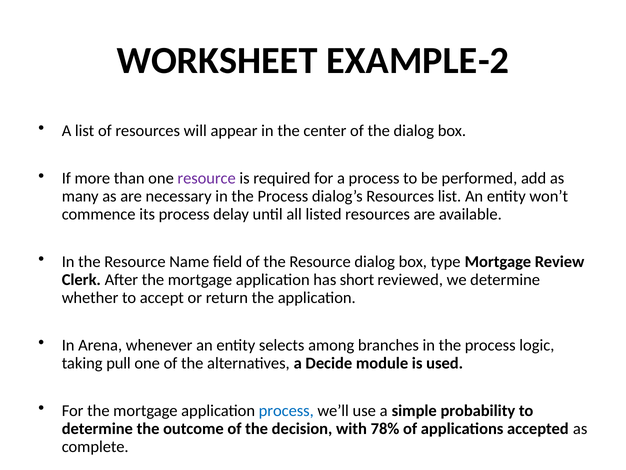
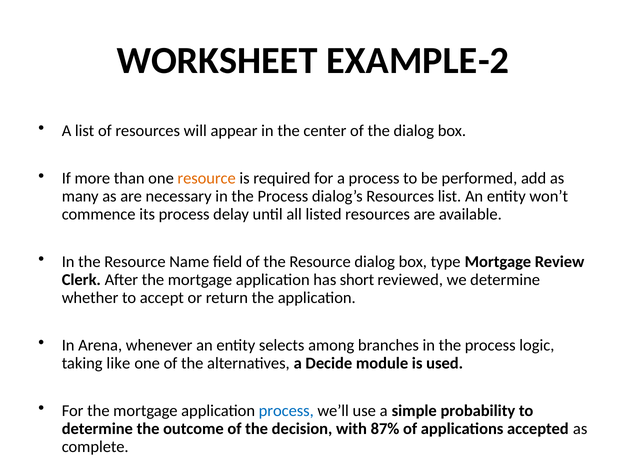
resource at (207, 178) colour: purple -> orange
pull: pull -> like
78%: 78% -> 87%
